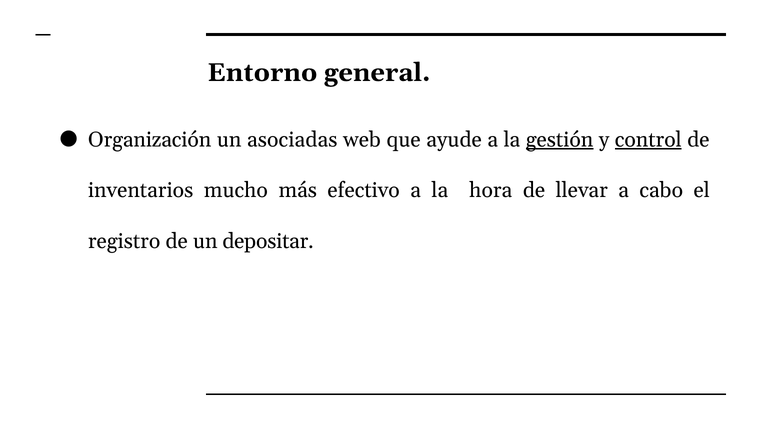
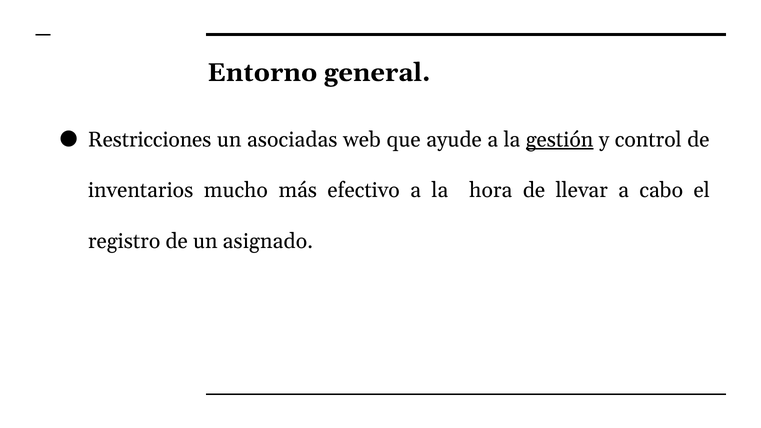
Organización: Organización -> Restricciones
control underline: present -> none
depositar: depositar -> asignado
